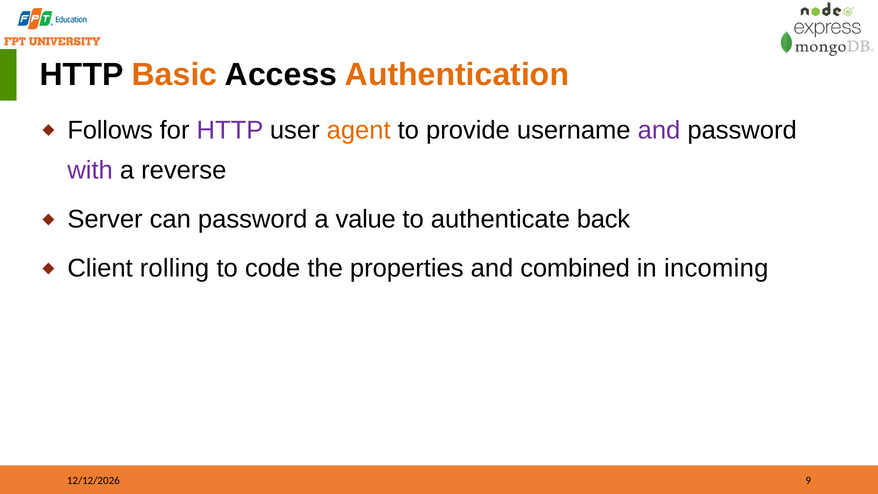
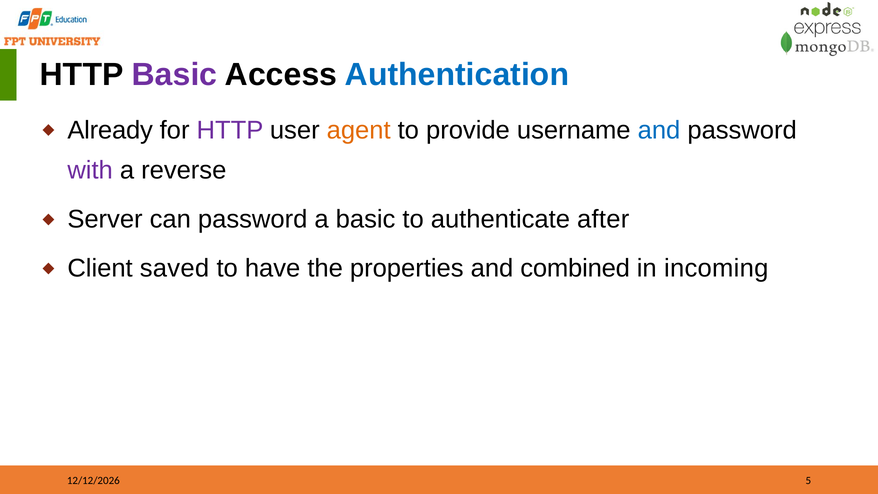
Basic at (175, 75) colour: orange -> purple
Authentication colour: orange -> blue
Follows: Follows -> Already
and at (659, 130) colour: purple -> blue
a value: value -> basic
back: back -> after
rolling: rolling -> saved
code: code -> have
9: 9 -> 5
